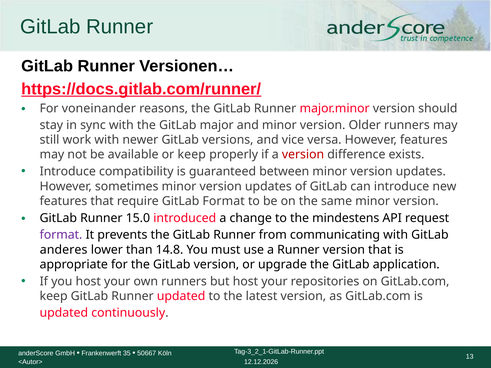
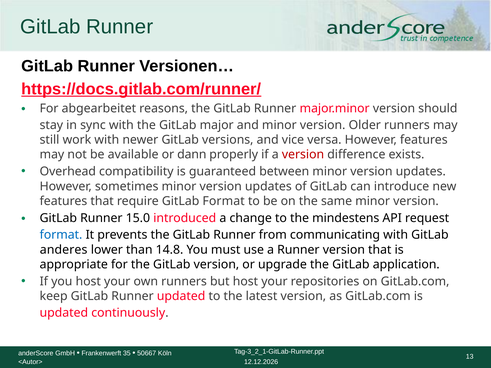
voneinander: voneinander -> abgearbeitet
or keep: keep -> dann
Introduce at (68, 172): Introduce -> Overhead
format at (61, 235) colour: purple -> blue
